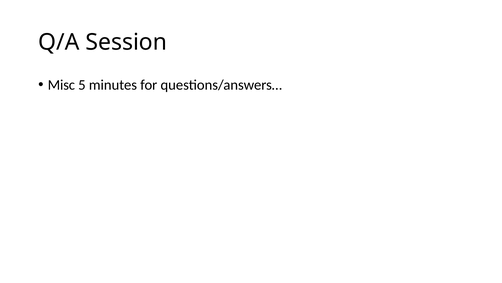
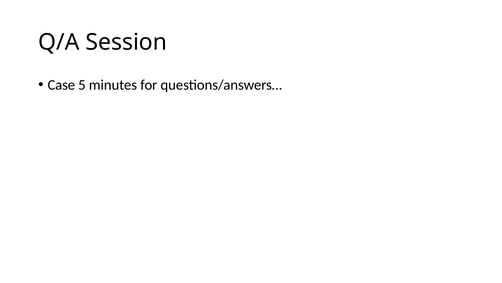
Misc: Misc -> Case
